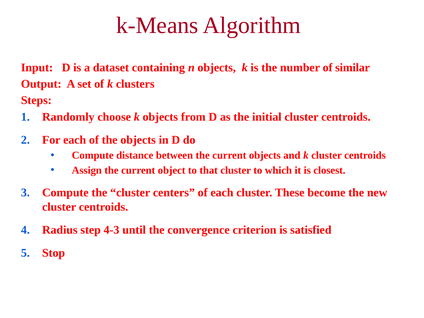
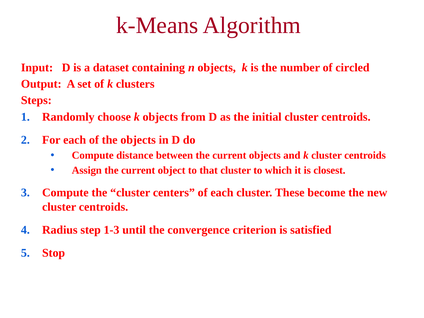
similar: similar -> circled
4-3: 4-3 -> 1-3
